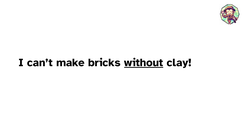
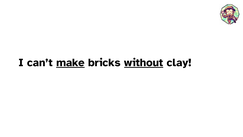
make underline: none -> present
